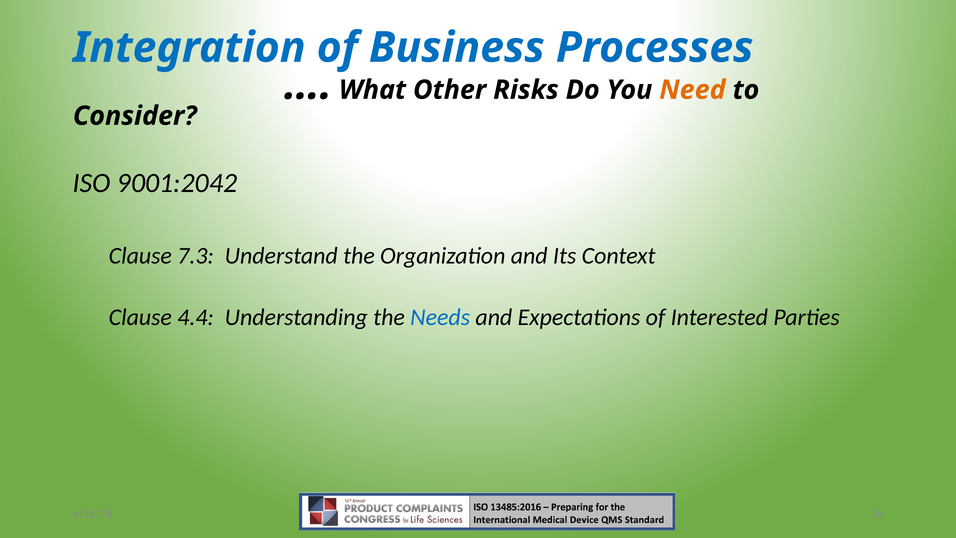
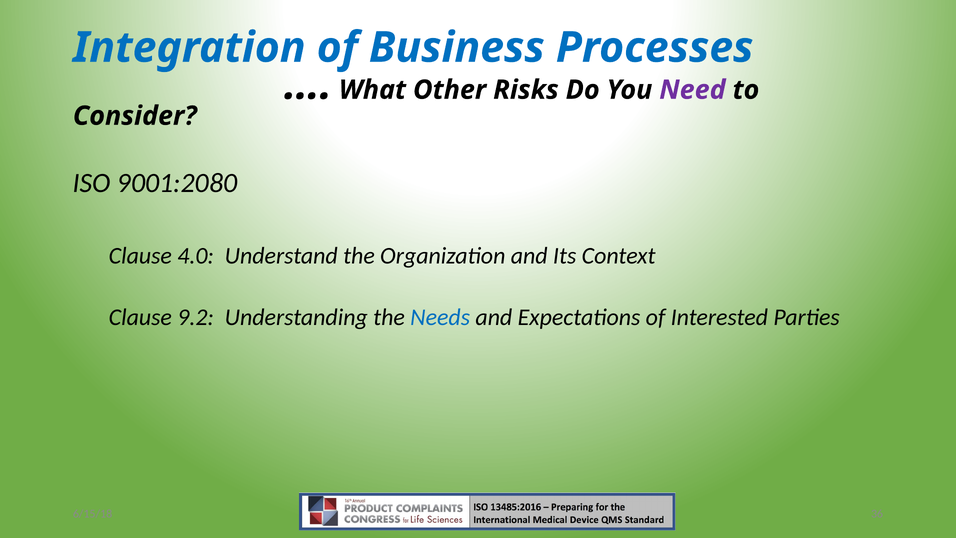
Need colour: orange -> purple
9001:2042: 9001:2042 -> 9001:2080
7.3: 7.3 -> 4.0
4.4: 4.4 -> 9.2
